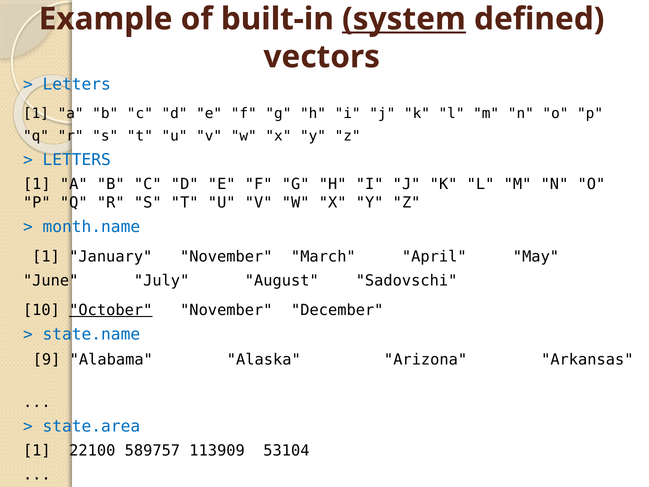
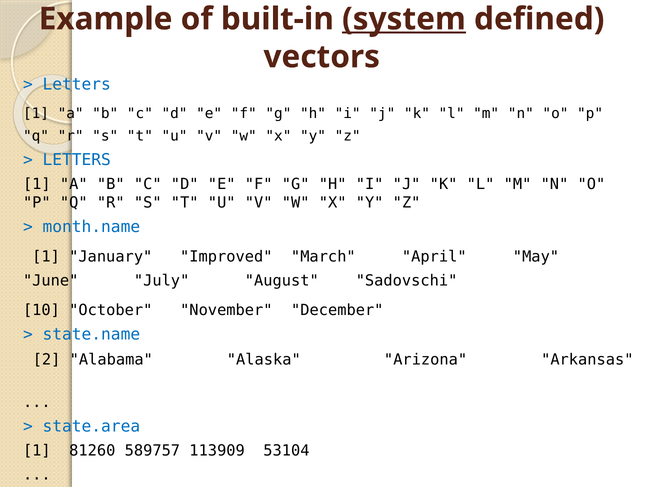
January November: November -> Improved
October underline: present -> none
9: 9 -> 2
22100: 22100 -> 81260
